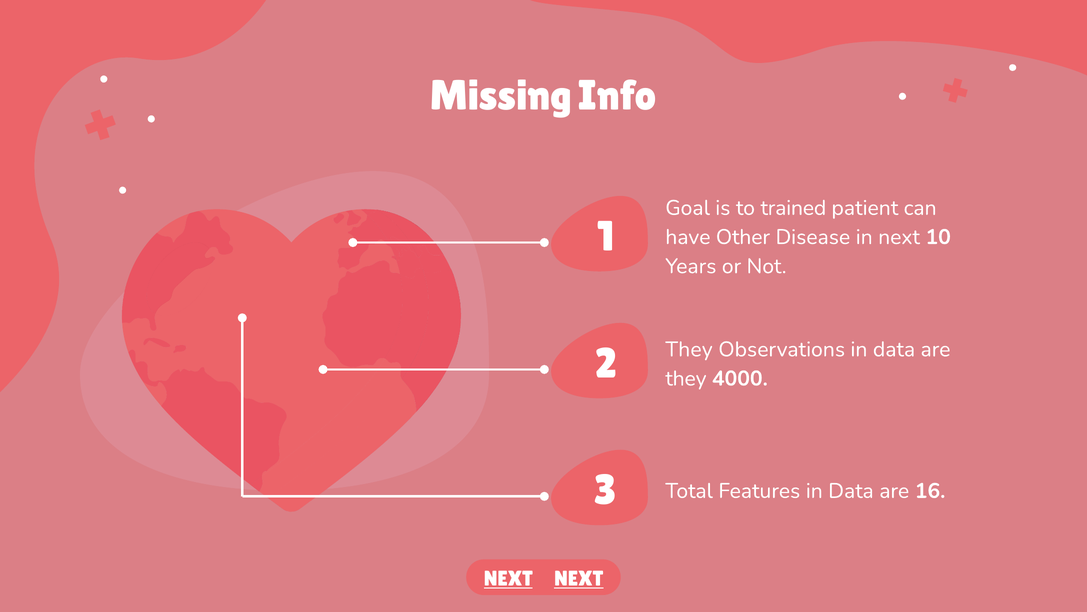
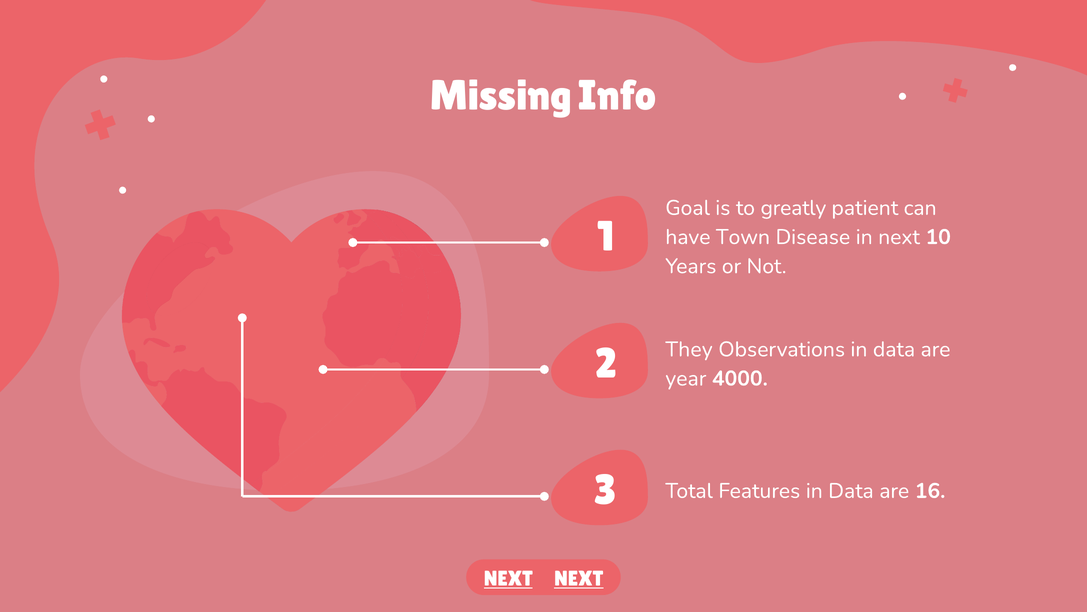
trained: trained -> greatly
Other: Other -> Town
they at (686, 378): they -> year
